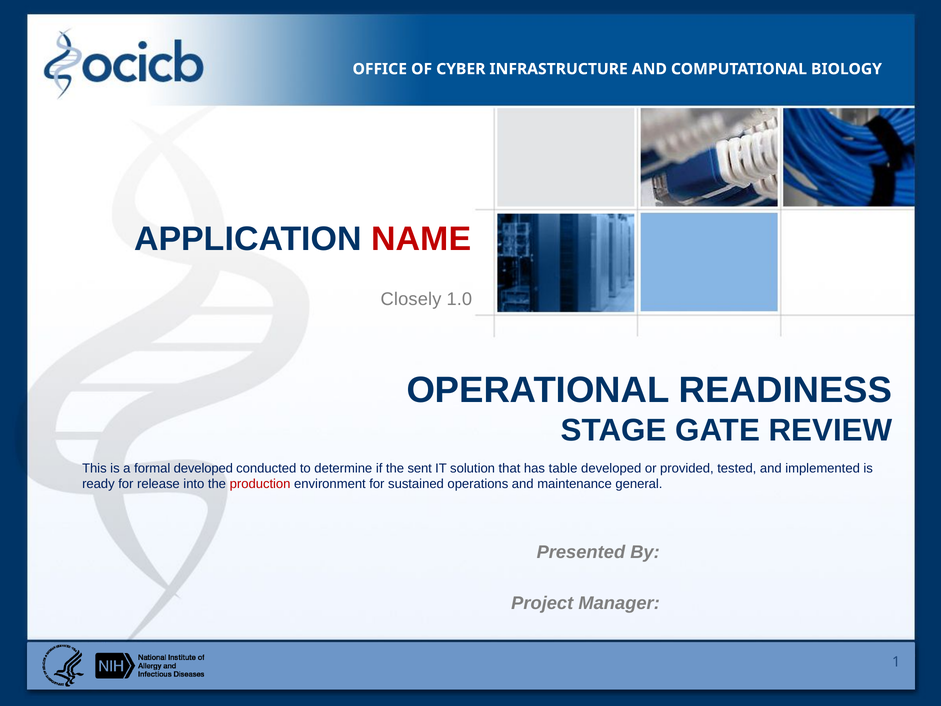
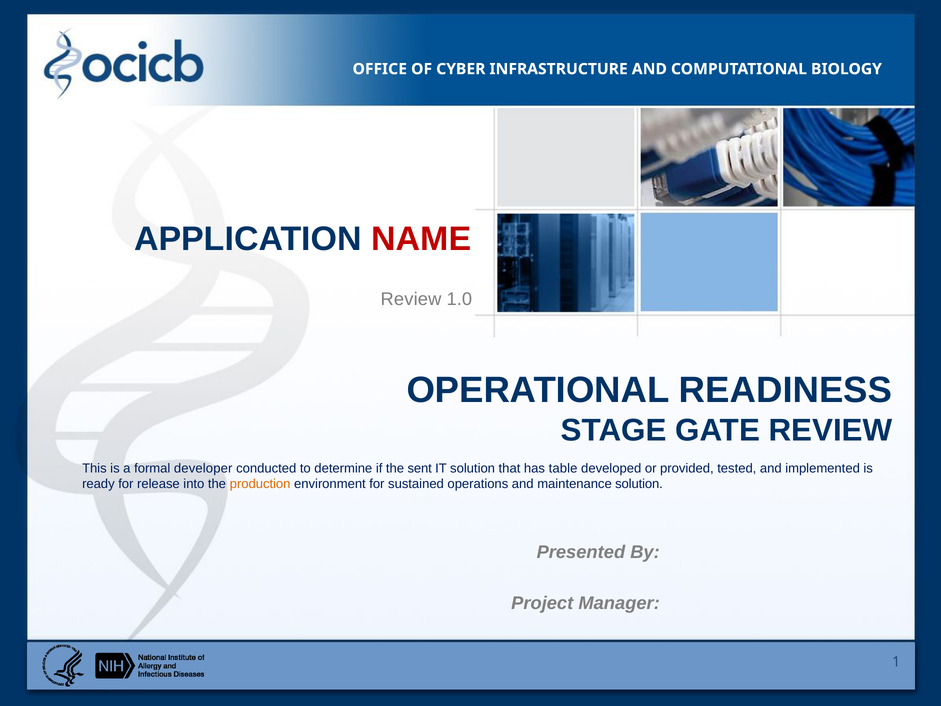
Closely at (411, 299): Closely -> Review
formal developed: developed -> developer
production colour: red -> orange
maintenance general: general -> solution
